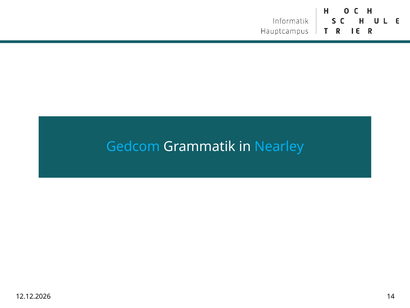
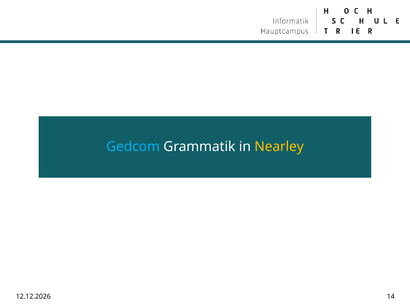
Nearley colour: light blue -> yellow
